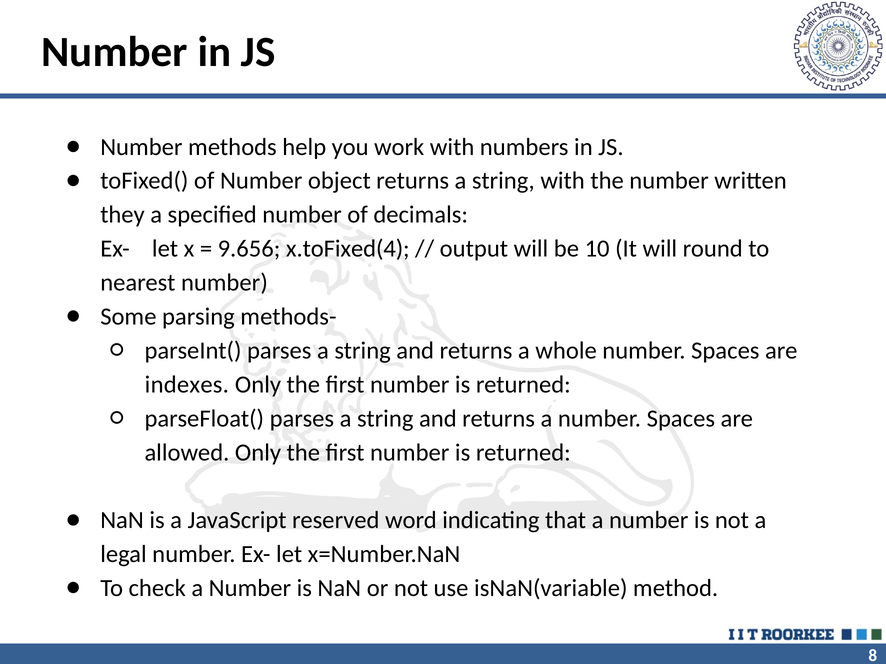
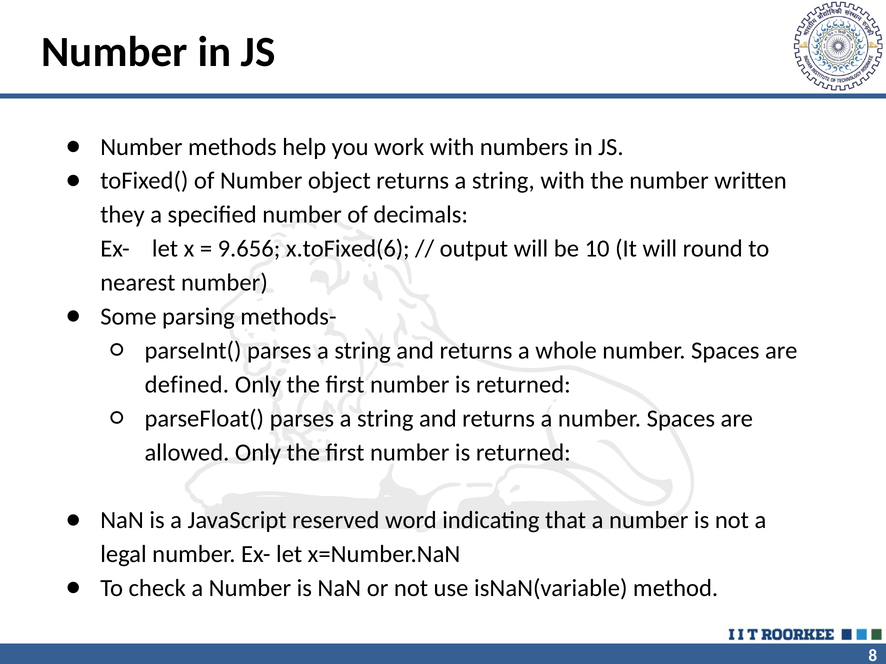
x.toFixed(4: x.toFixed(4 -> x.toFixed(6
indexes: indexes -> defined
